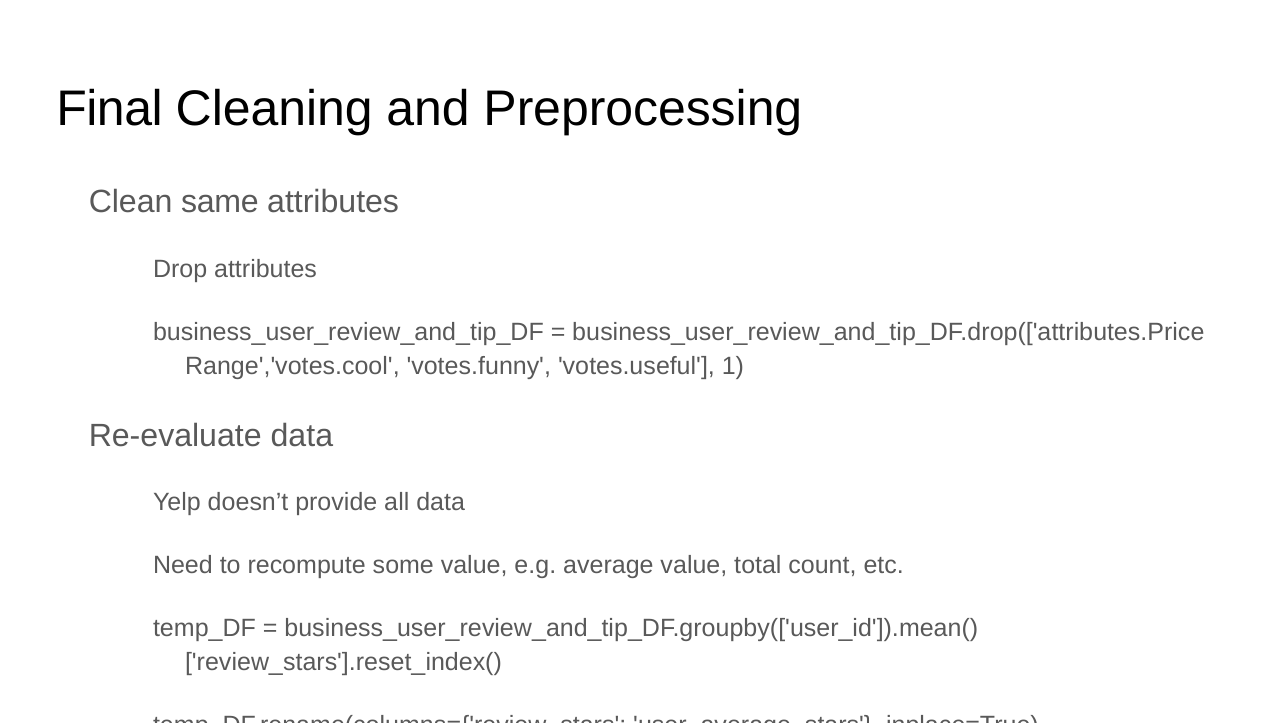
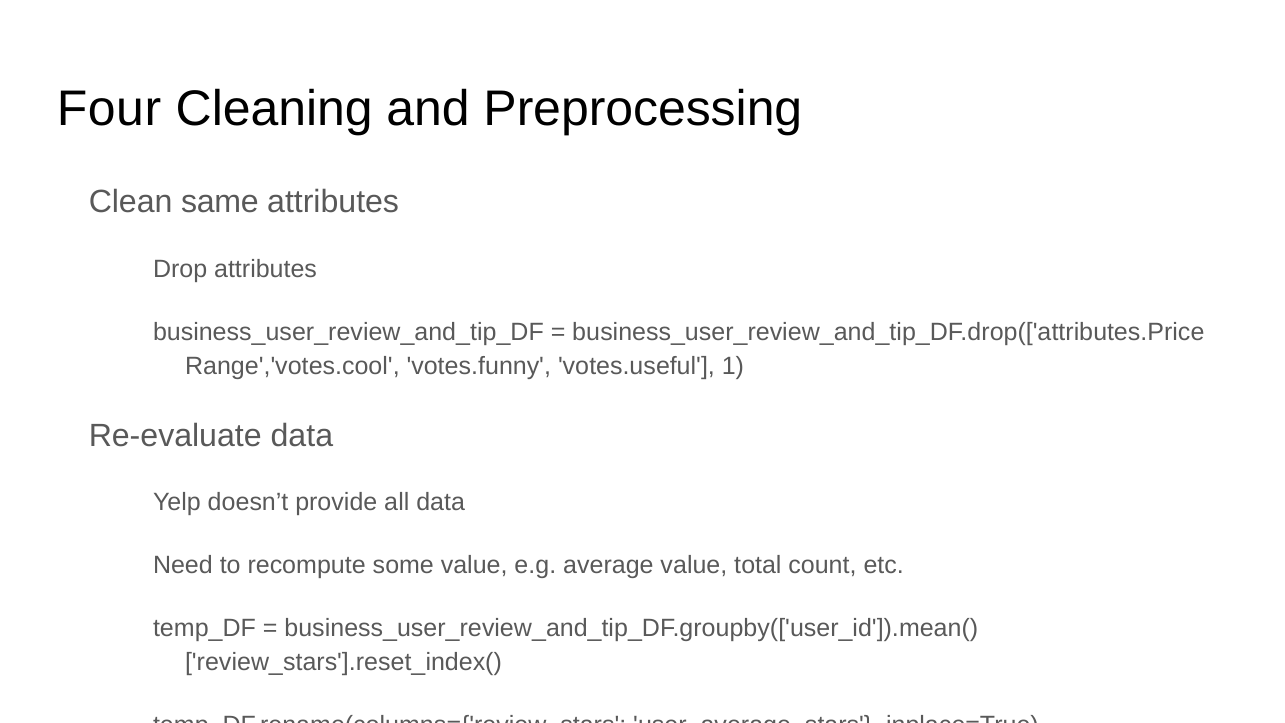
Final: Final -> Four
